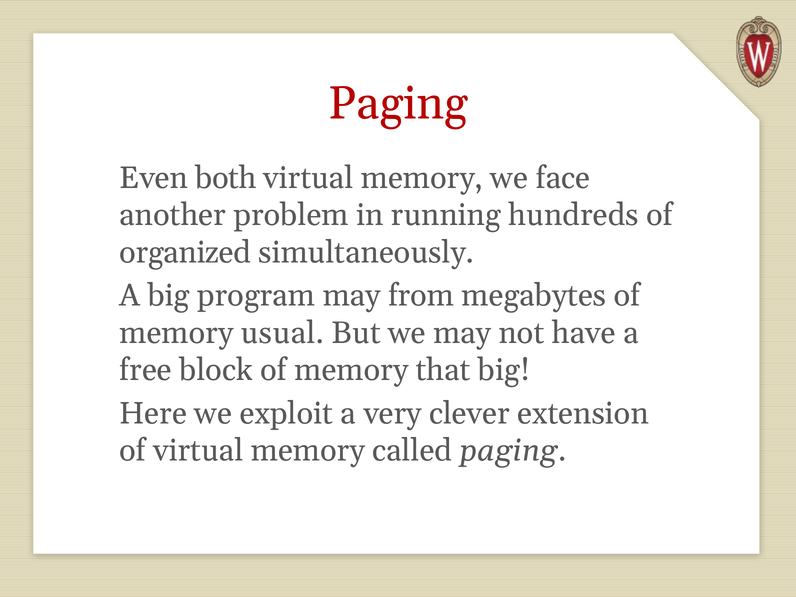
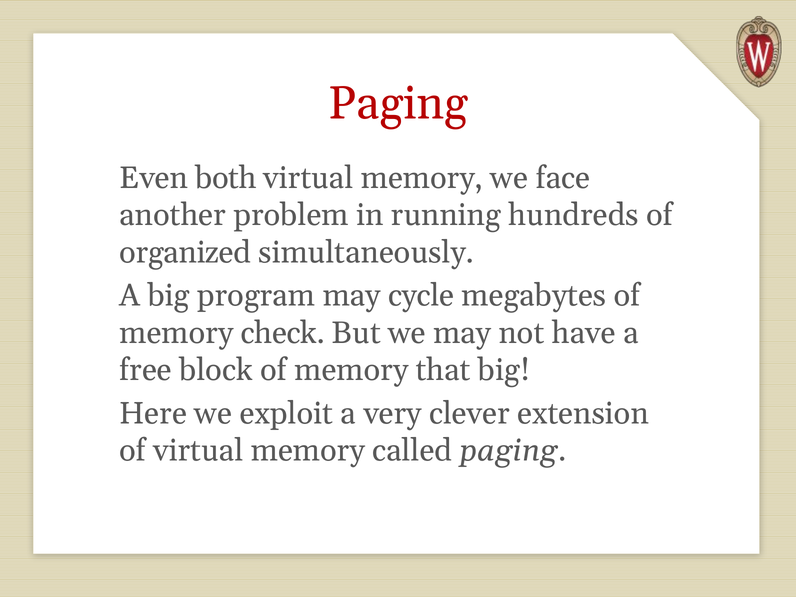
from: from -> cycle
usual: usual -> check
